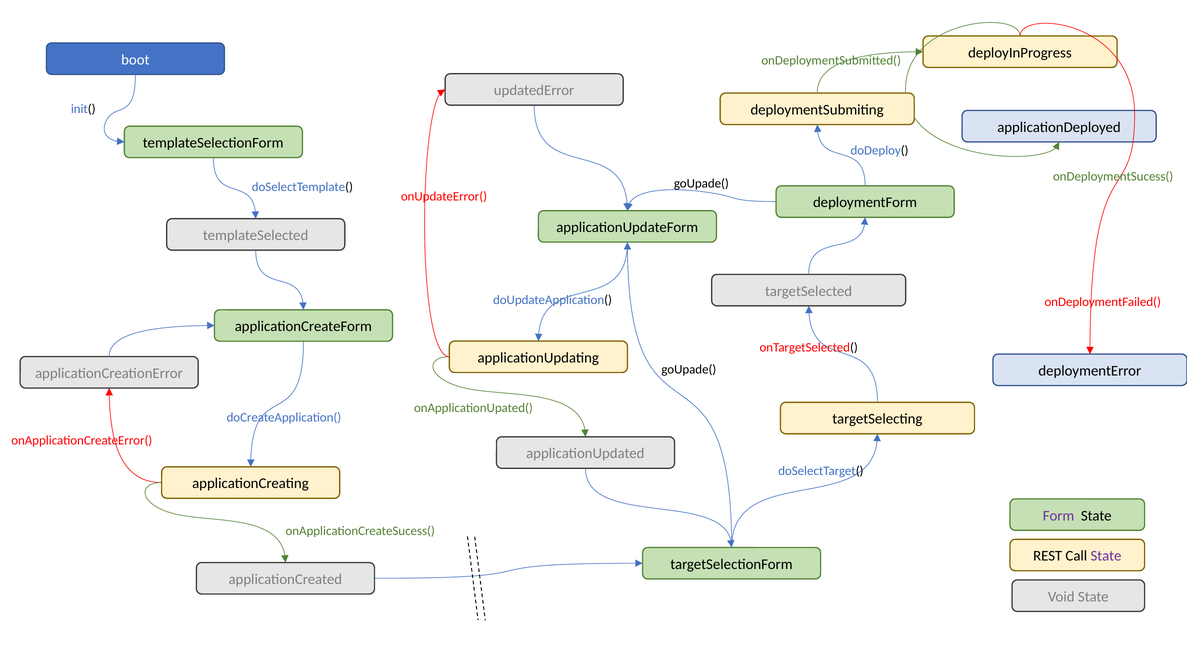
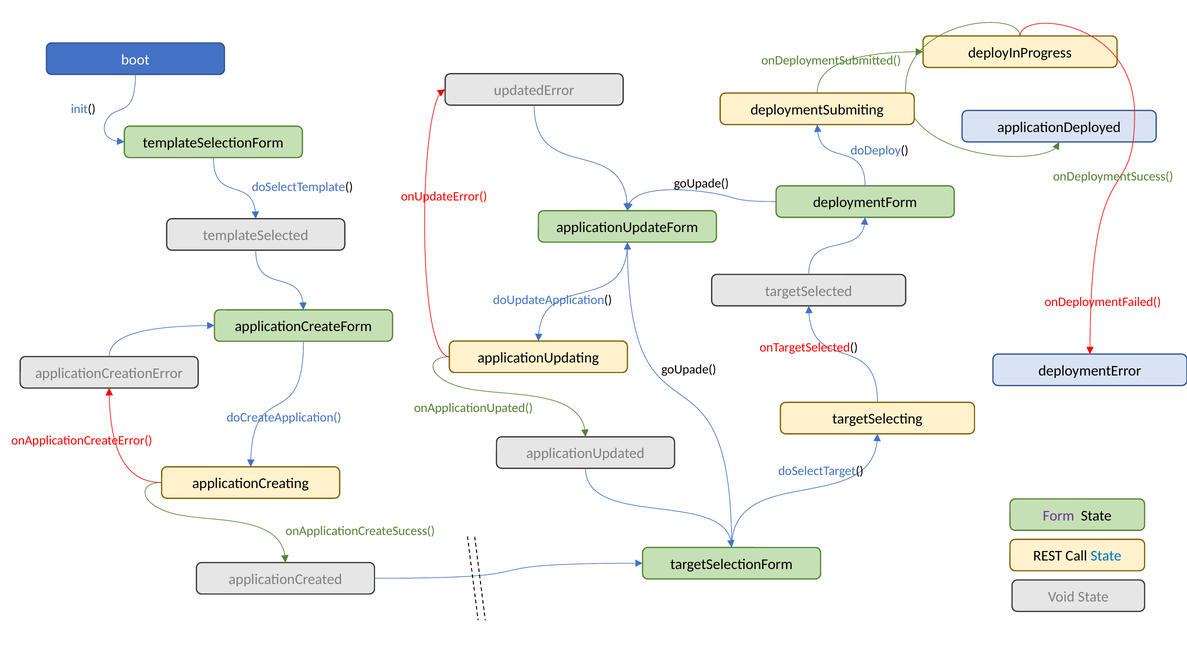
State at (1106, 557) colour: purple -> blue
